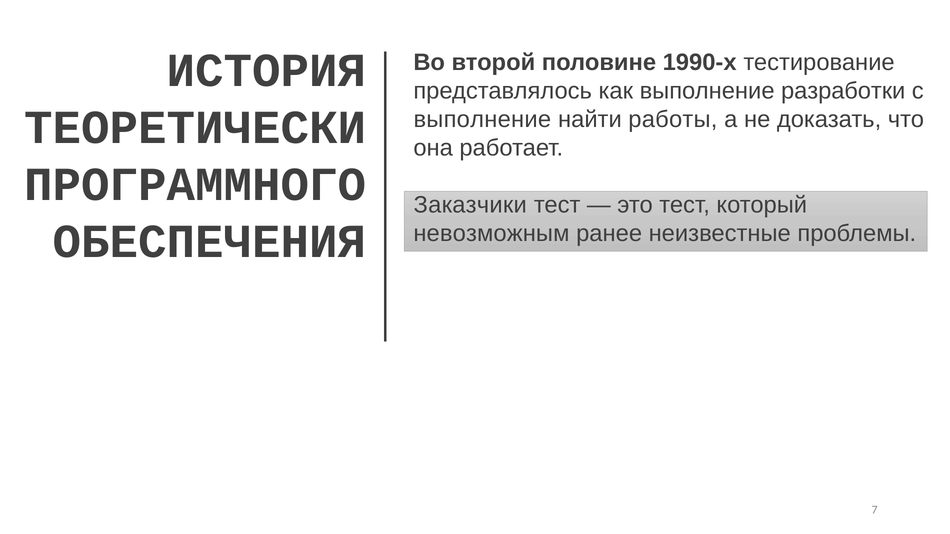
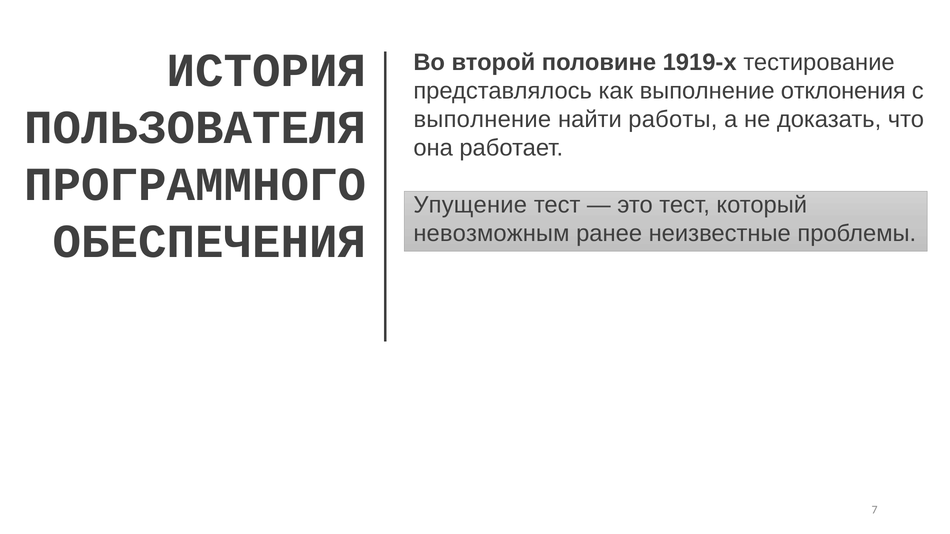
1990-х: 1990-х -> 1919-х
разработки: разработки -> отклонения
ТЕОРЕТИЧЕСКИ: ТЕОРЕТИЧЕСКИ -> ПОЛЬЗОВАТЕЛЯ
Заказчики: Заказчики -> Упущение
